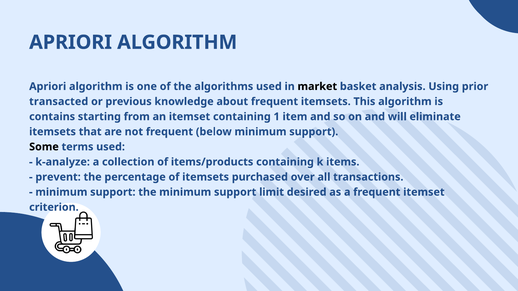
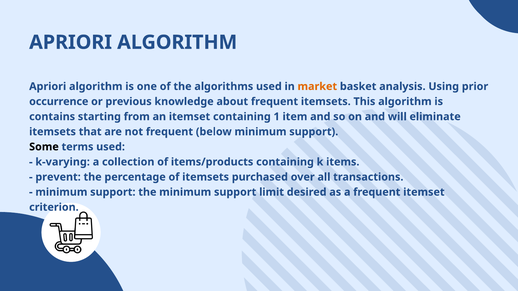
market colour: black -> orange
transacted: transacted -> occurrence
k-analyze: k-analyze -> k-varying
